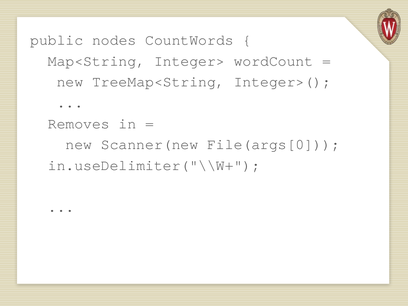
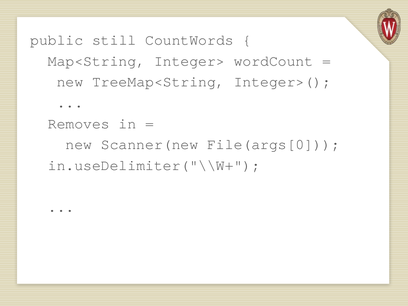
nodes: nodes -> still
